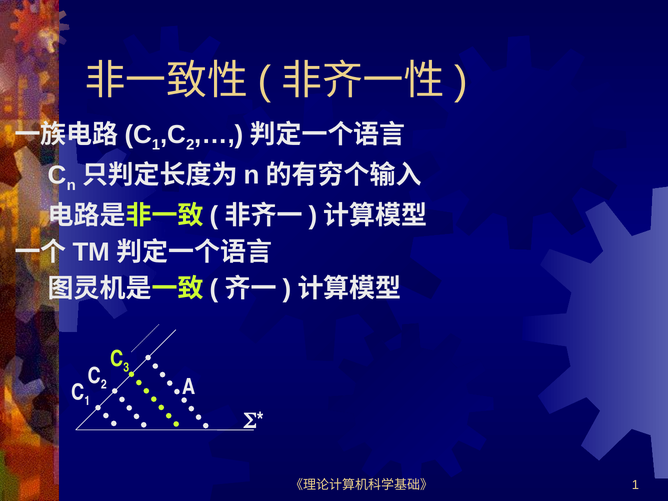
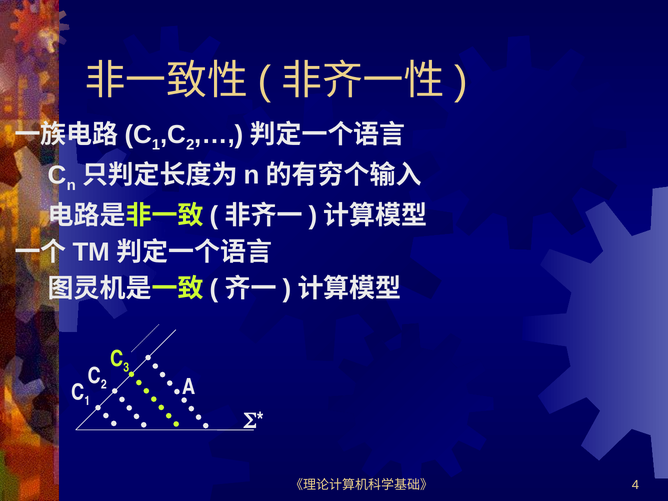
1 at (635, 485): 1 -> 4
